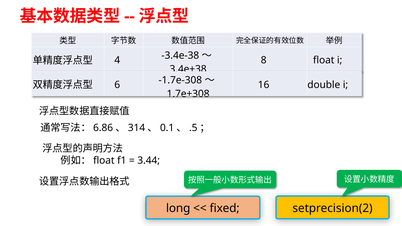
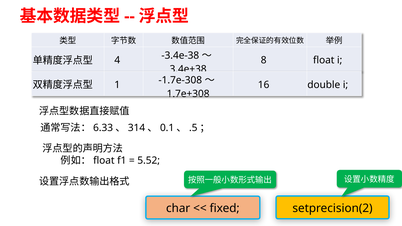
6: 6 -> 1
6.86: 6.86 -> 6.33
3.44: 3.44 -> 5.52
long: long -> char
